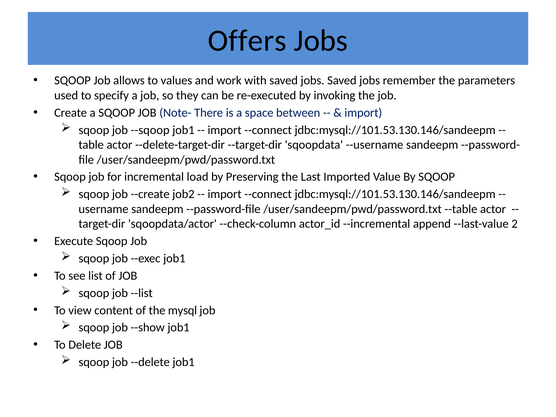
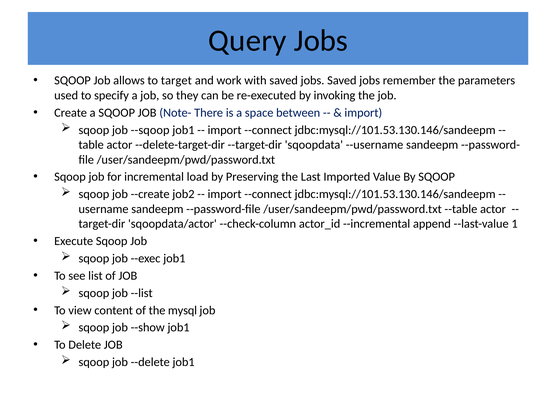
Offers: Offers -> Query
values: values -> target
2: 2 -> 1
